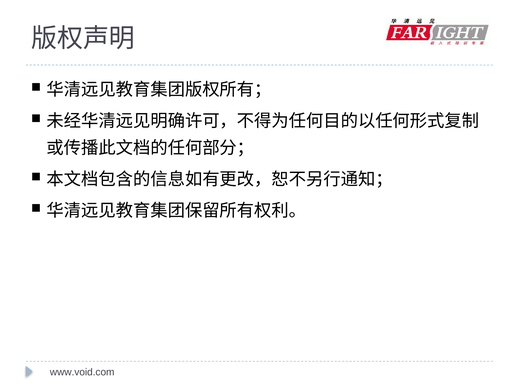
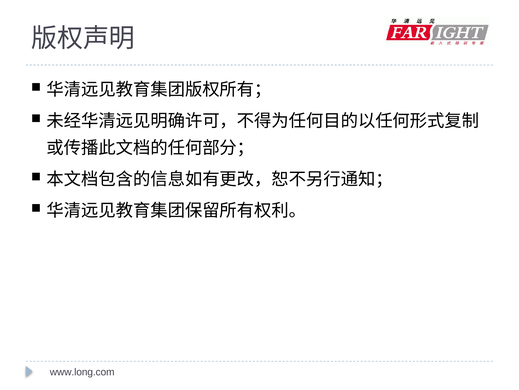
www.void.com: www.void.com -> www.long.com
